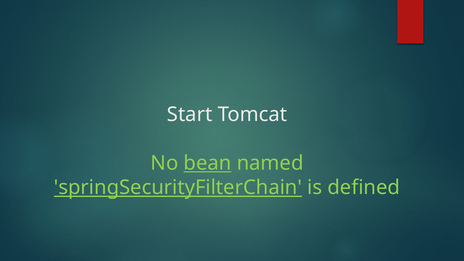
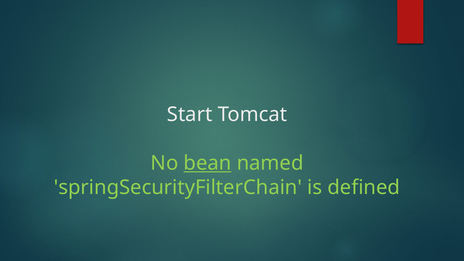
springSecurityFilterChain underline: present -> none
